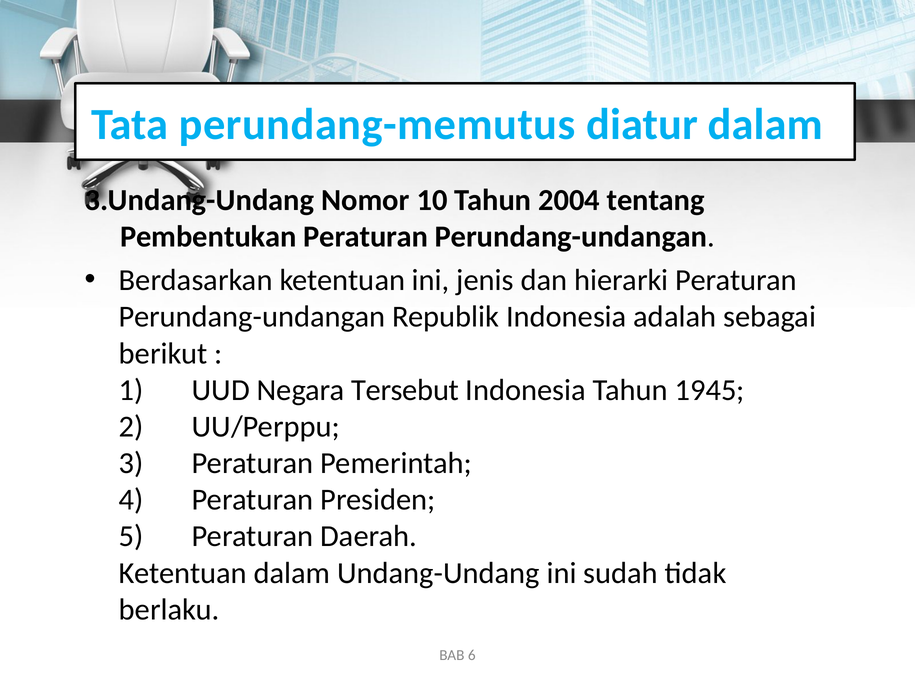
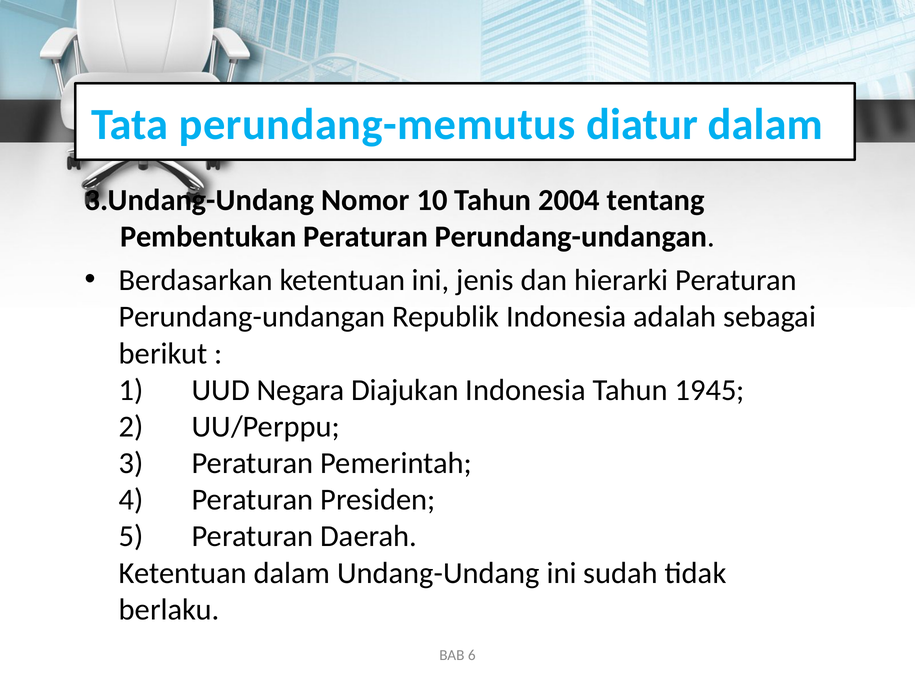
Tersebut: Tersebut -> Diajukan
